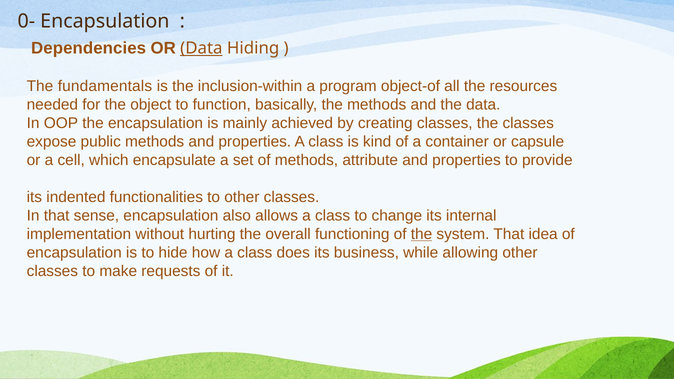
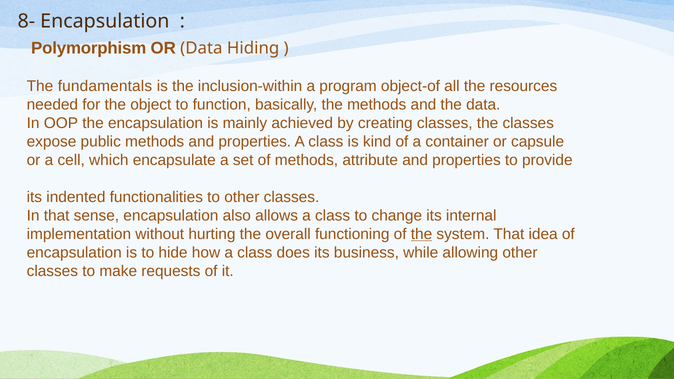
0-: 0- -> 8-
Dependencies: Dependencies -> Polymorphism
Data at (201, 48) underline: present -> none
